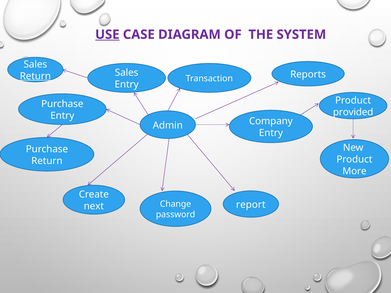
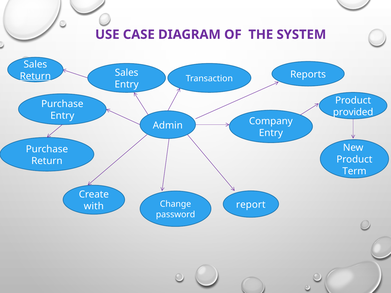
USE underline: present -> none
More: More -> Term
next: next -> with
